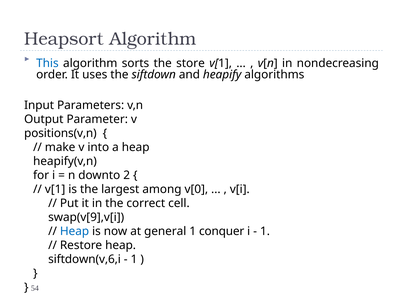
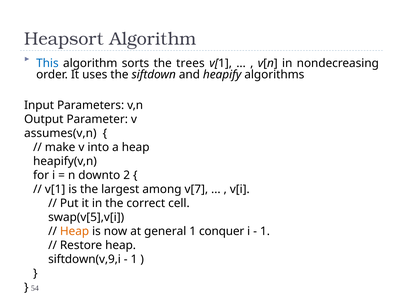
store: store -> trees
positions(v,n: positions(v,n -> assumes(v,n
v[0: v[0 -> v[7
swap(v[9],v[i: swap(v[9],v[i -> swap(v[5],v[i
Heap at (75, 231) colour: blue -> orange
siftdown(v,6,i: siftdown(v,6,i -> siftdown(v,9,i
